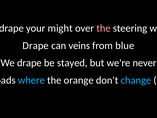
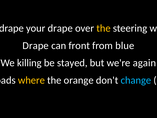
your might: might -> drape
the at (104, 28) colour: pink -> yellow
veins: veins -> front
We drape: drape -> killing
never: never -> again
where colour: light blue -> yellow
